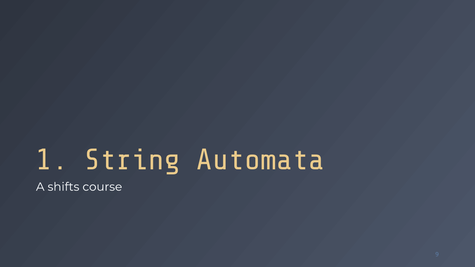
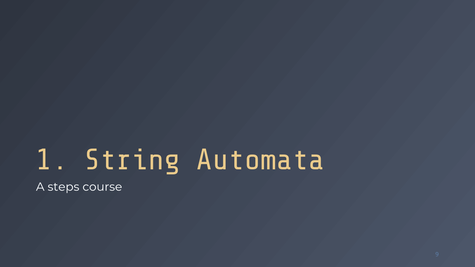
shifts: shifts -> steps
